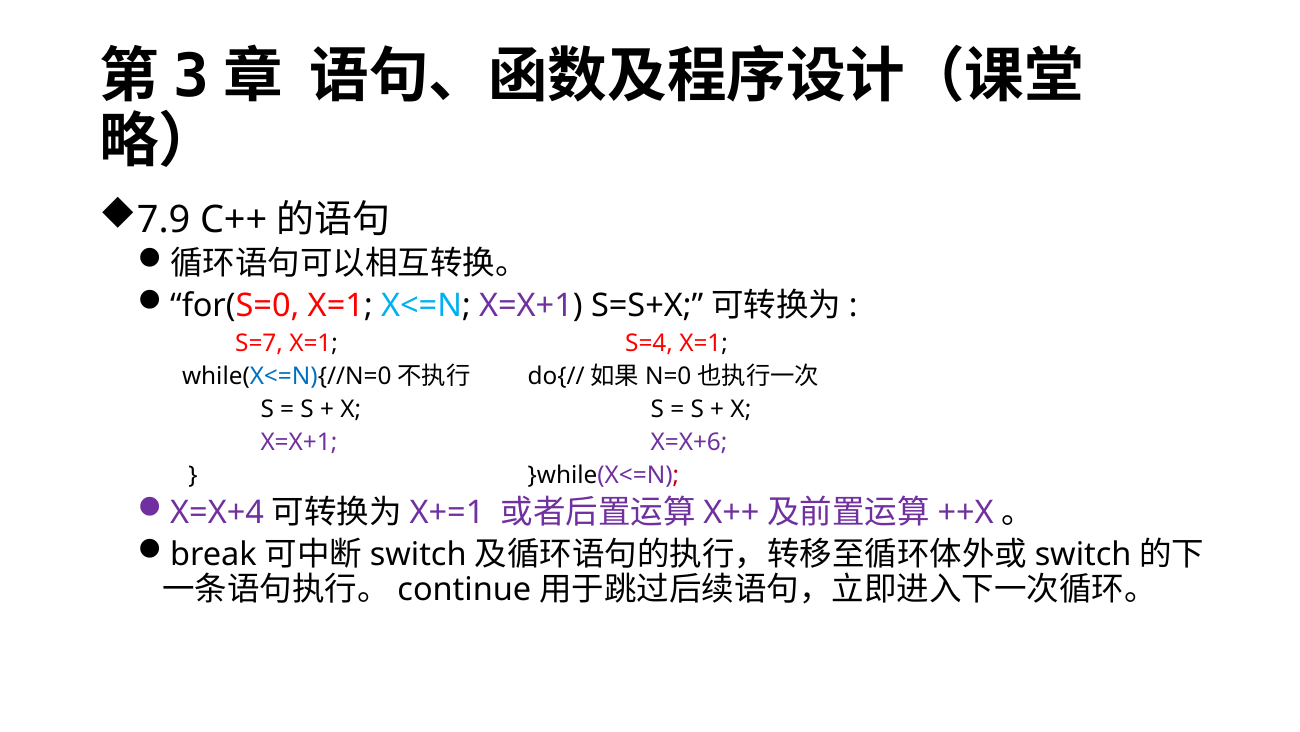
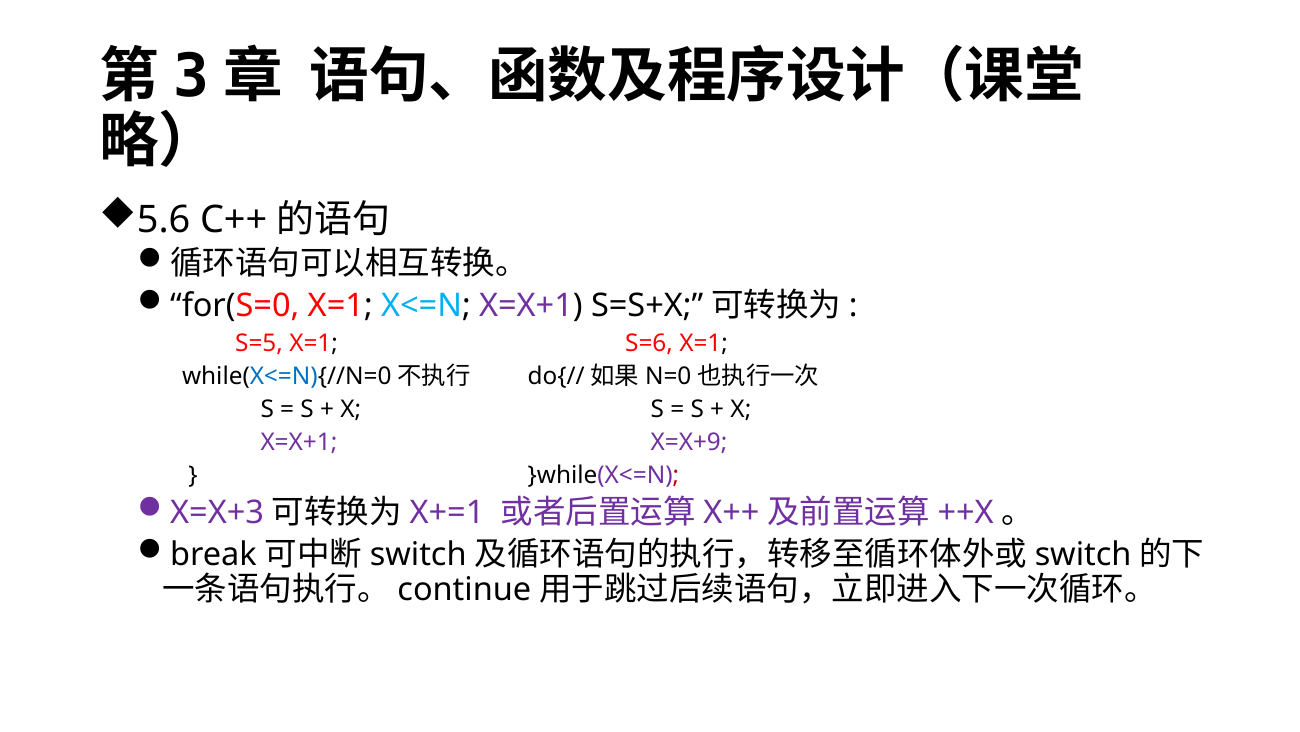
7.9: 7.9 -> 5.6
S=7: S=7 -> S=5
S=4: S=4 -> S=6
X=X+6: X=X+6 -> X=X+9
X=X+4: X=X+4 -> X=X+3
